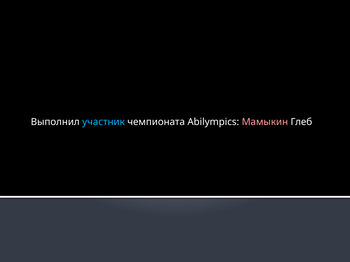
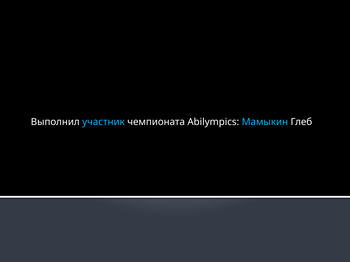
Мамыкин colour: pink -> light blue
